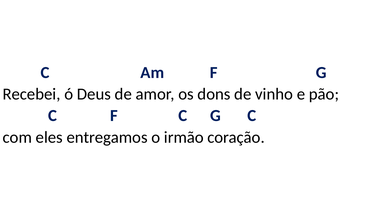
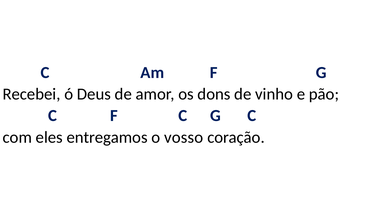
irmão: irmão -> vosso
